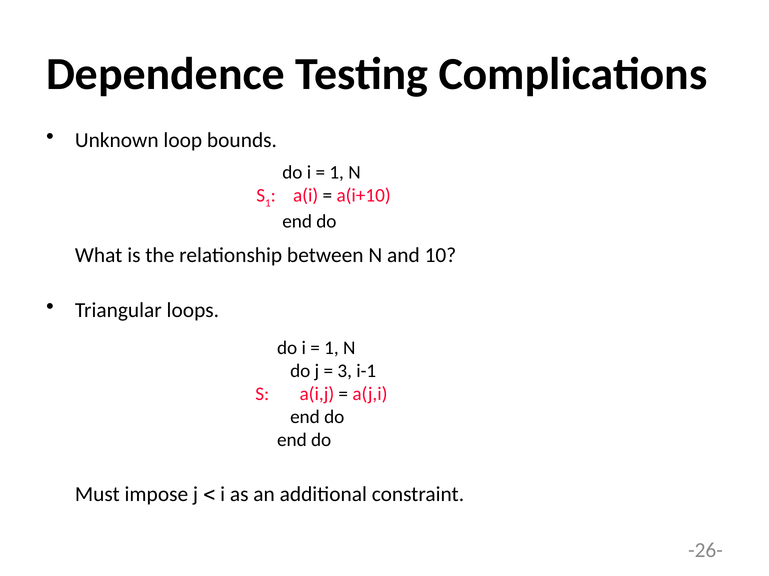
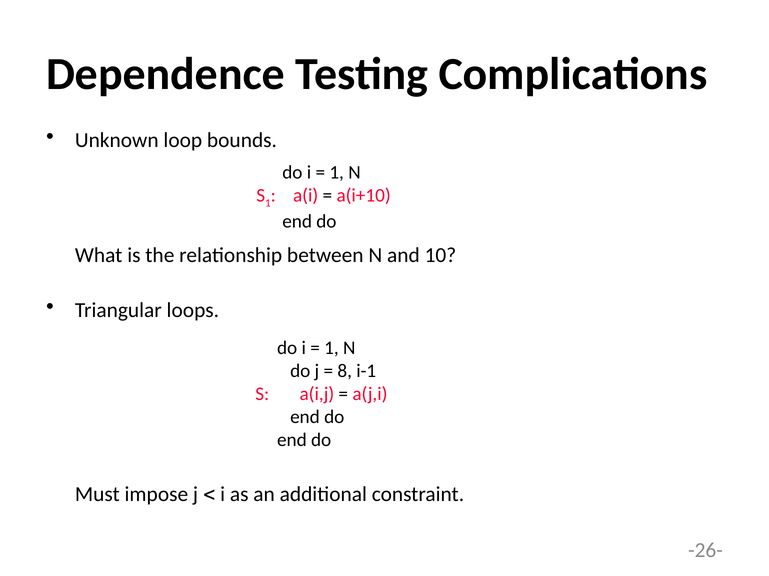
3: 3 -> 8
